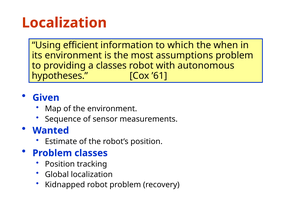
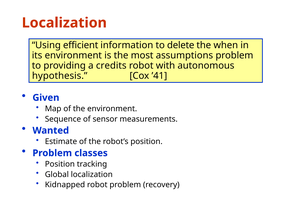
which: which -> delete
a classes: classes -> credits
hypotheses: hypotheses -> hypothesis
’61: ’61 -> ’41
